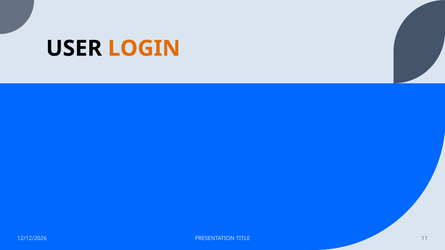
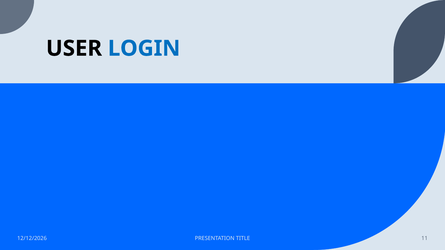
LOGIN colour: orange -> blue
